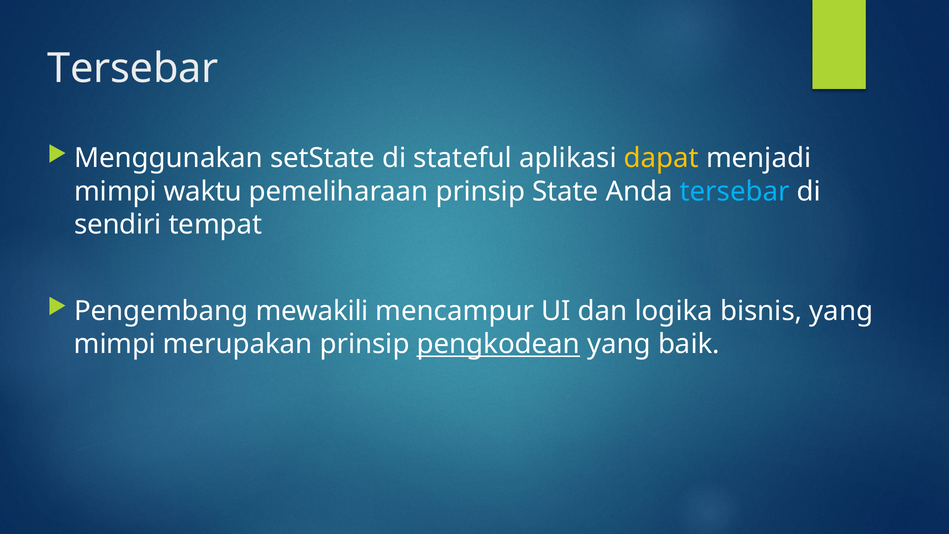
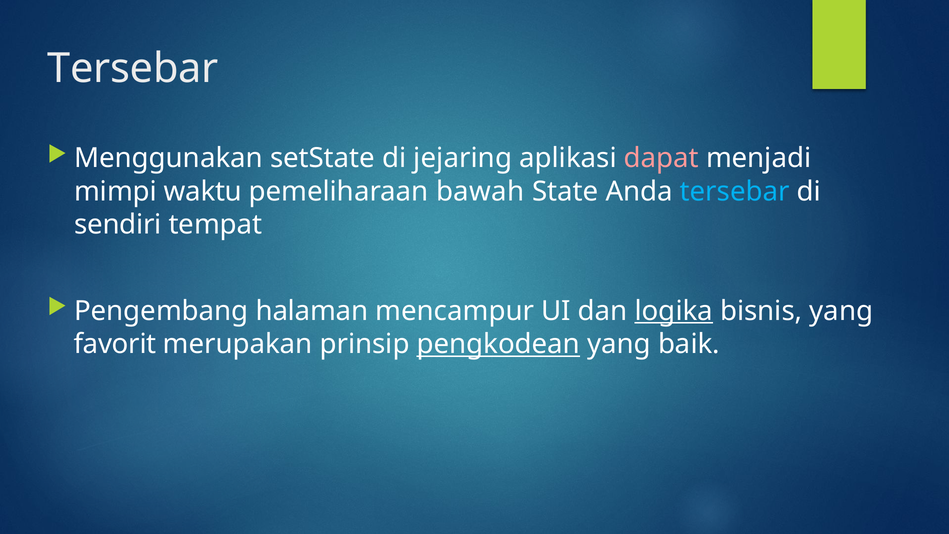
stateful: stateful -> jejaring
dapat colour: yellow -> pink
pemeliharaan prinsip: prinsip -> bawah
mewakili: mewakili -> halaman
logika underline: none -> present
mimpi at (115, 344): mimpi -> favorit
